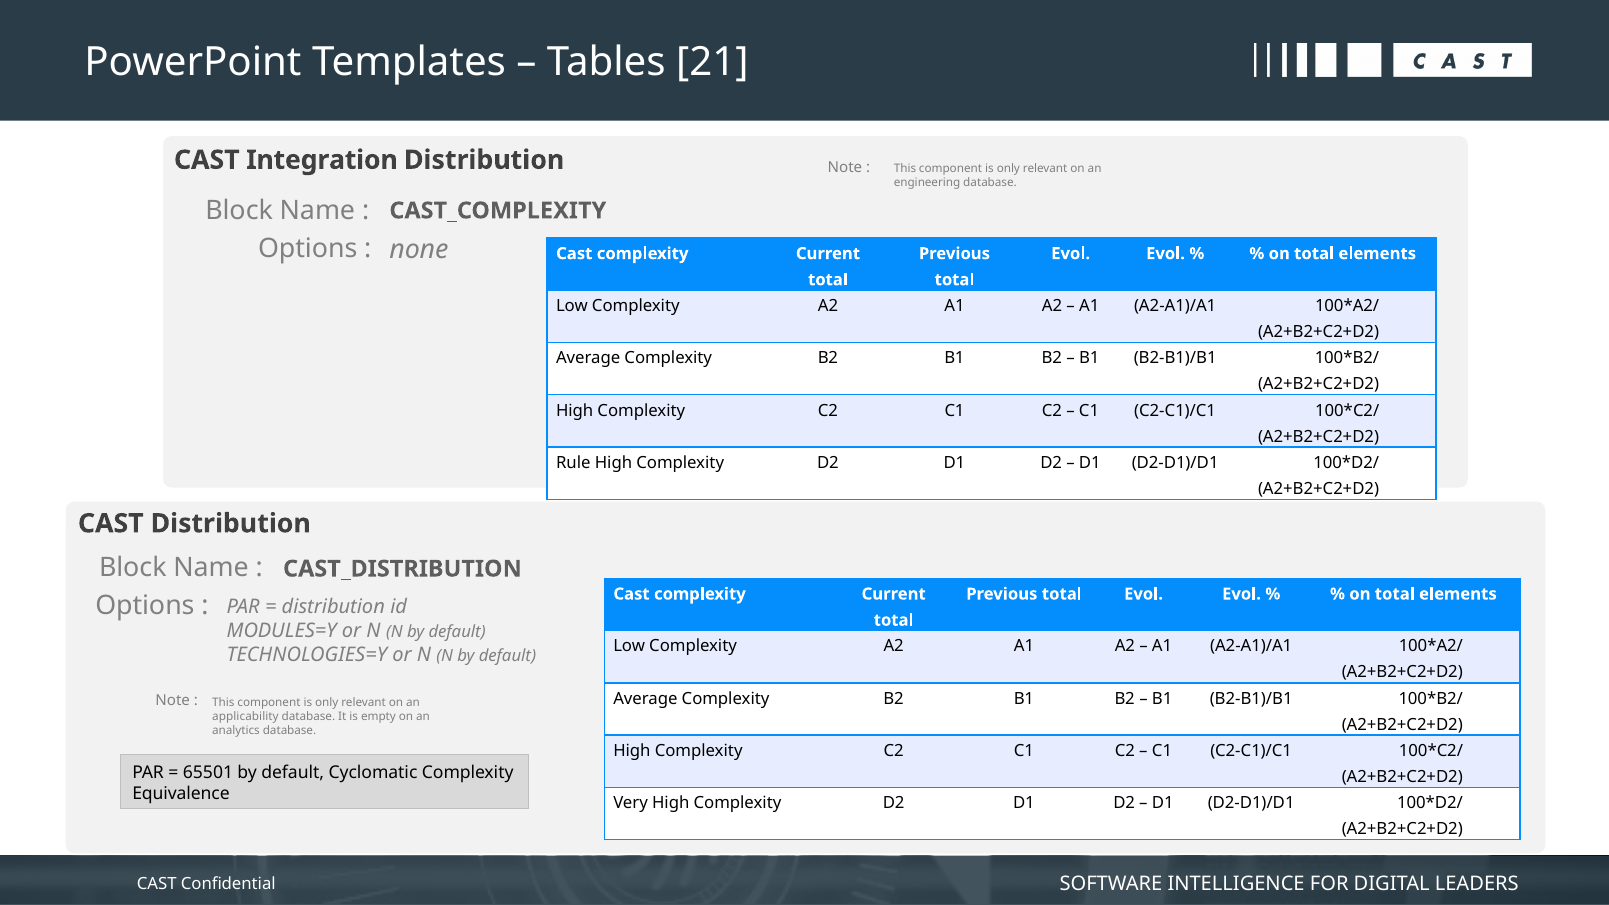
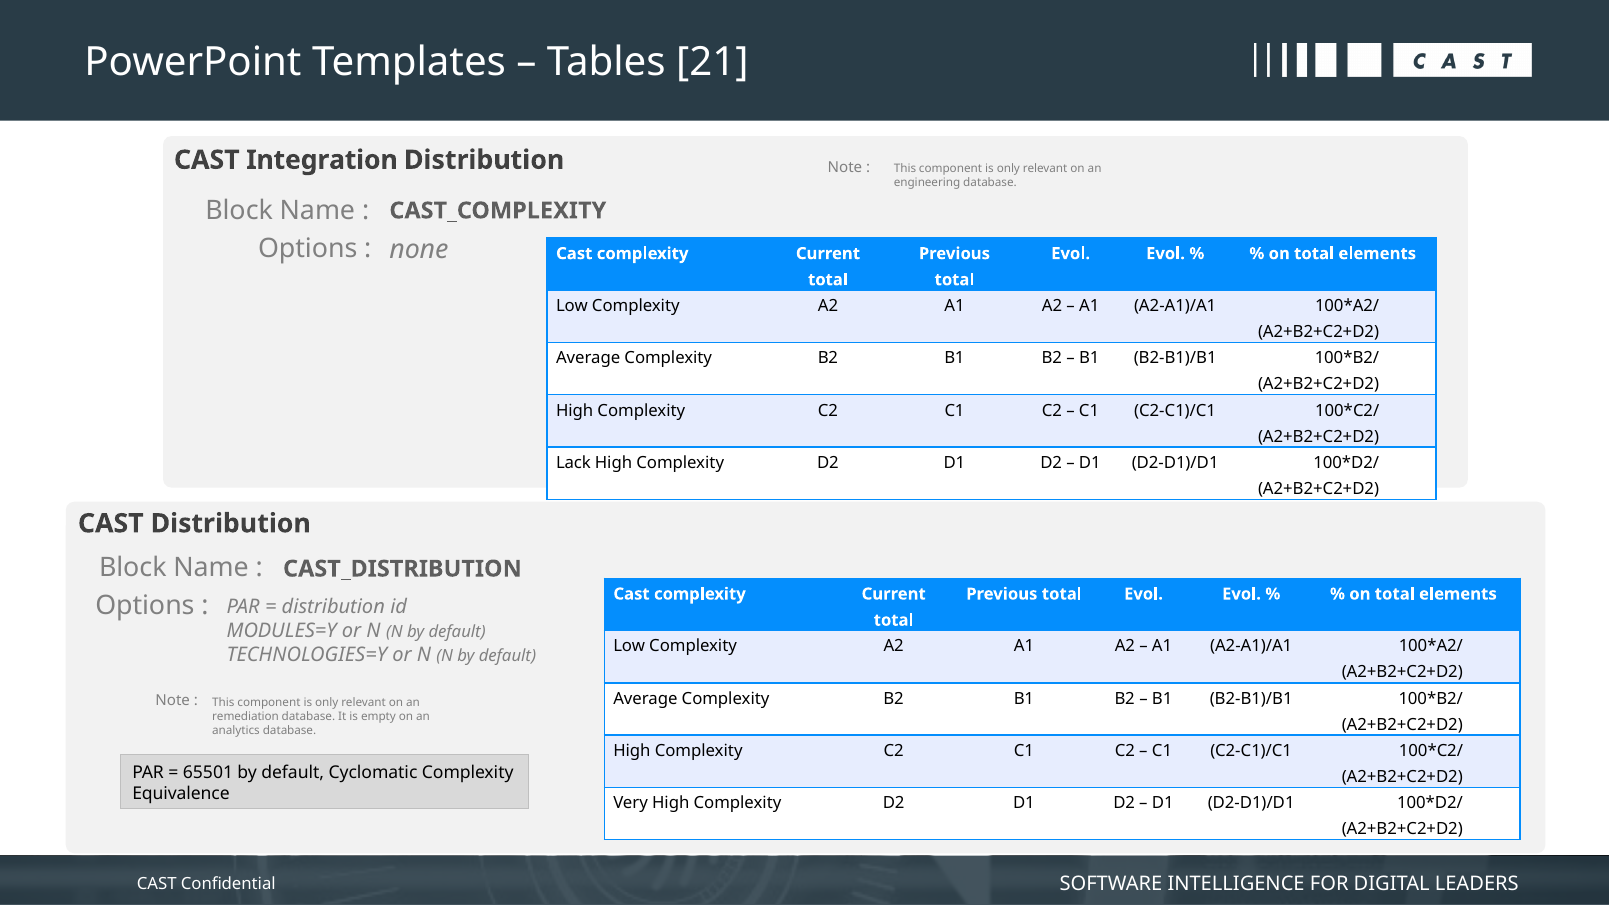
Rule: Rule -> Lack
applicability: applicability -> remediation
